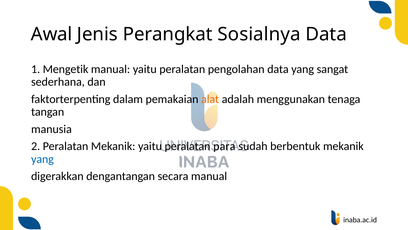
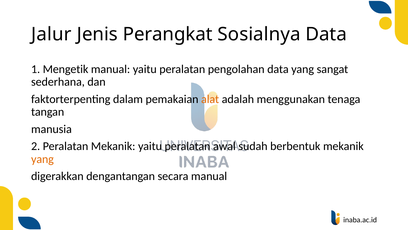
Awal: Awal -> Jalur
para: para -> awal
yang at (42, 159) colour: blue -> orange
